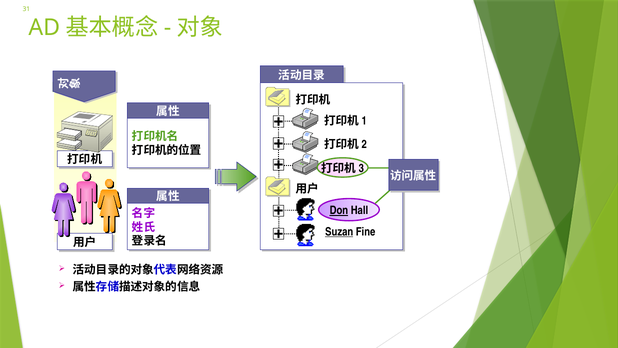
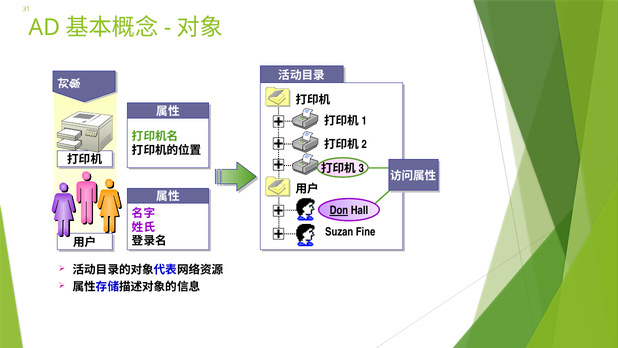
Suzan underline: present -> none
